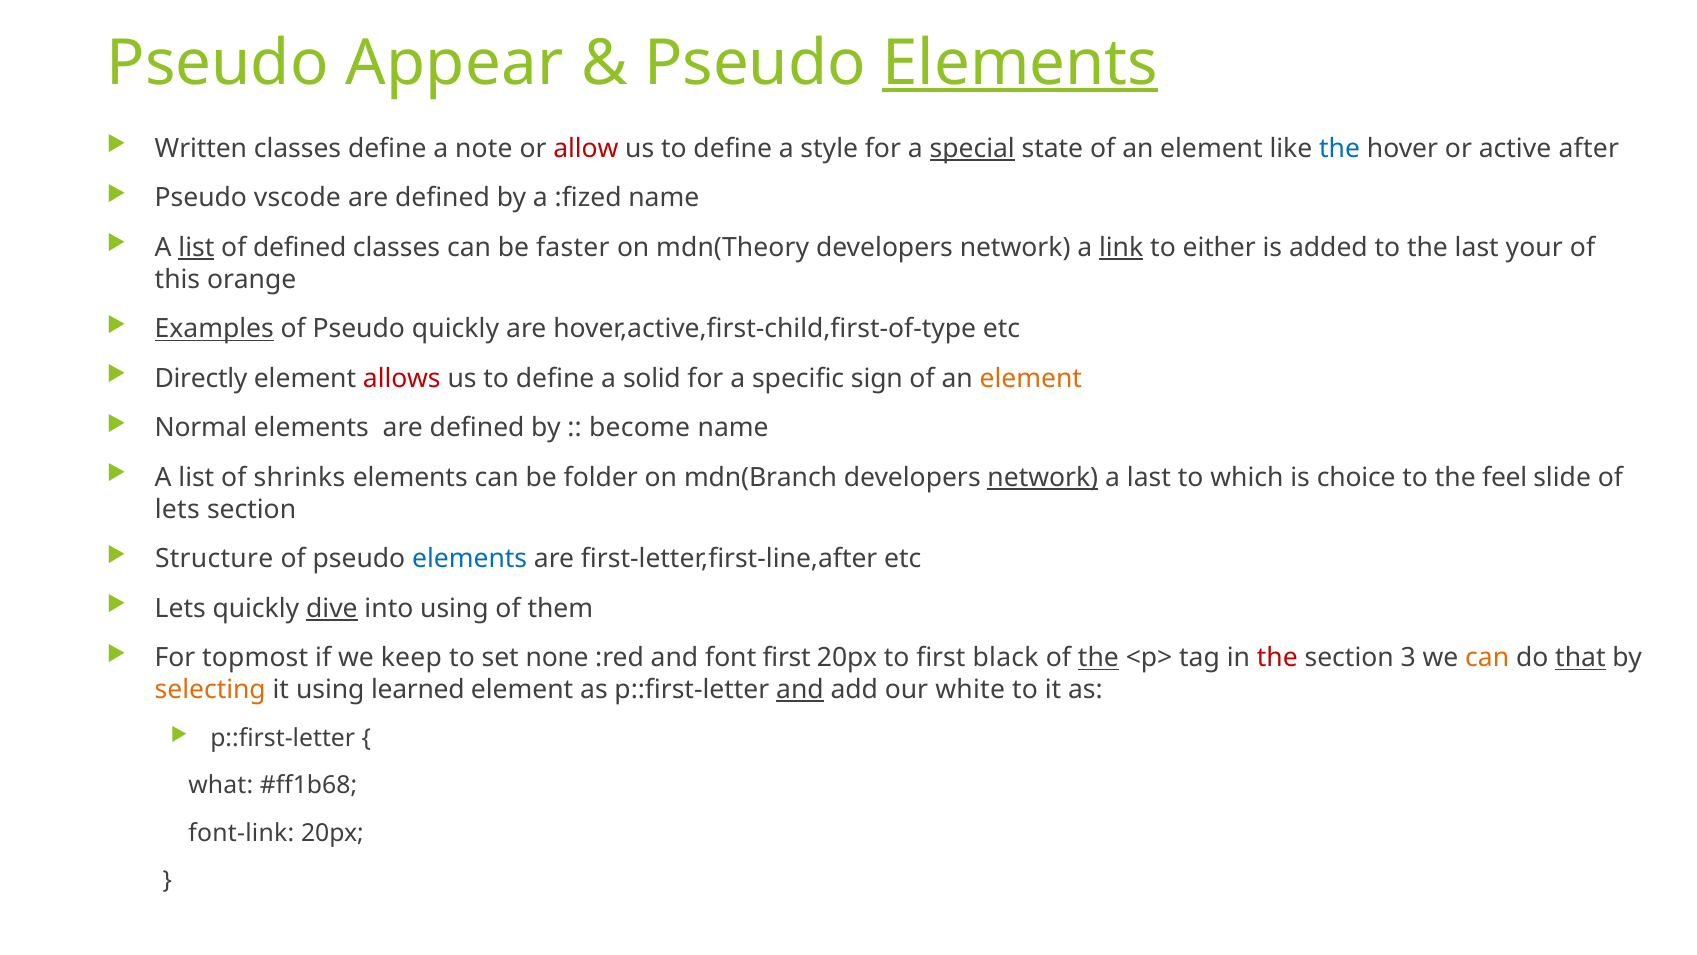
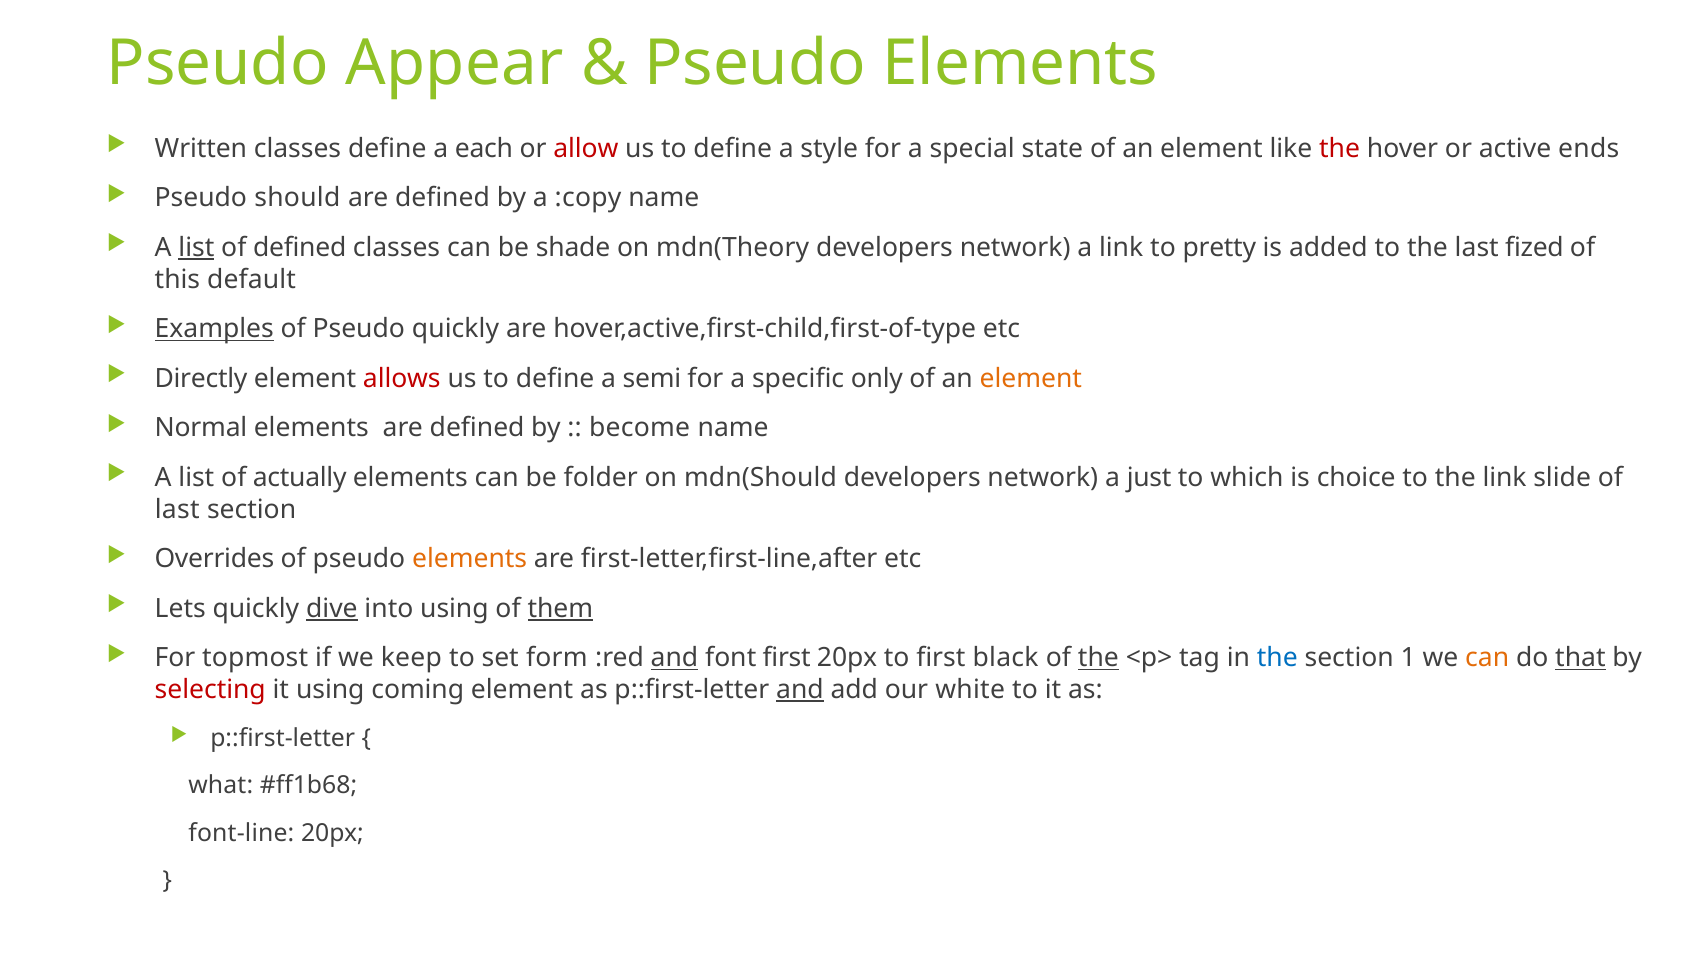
Elements at (1020, 63) underline: present -> none
note: note -> each
special underline: present -> none
the at (1340, 148) colour: blue -> red
after: after -> ends
vscode: vscode -> should
:fized: :fized -> :copy
faster: faster -> shade
link at (1121, 248) underline: present -> none
either: either -> pretty
your: your -> fized
orange: orange -> default
solid: solid -> semi
sign: sign -> only
shrinks: shrinks -> actually
mdn(Branch: mdn(Branch -> mdn(Should
network at (1043, 477) underline: present -> none
a last: last -> just
the feel: feel -> link
lets at (177, 509): lets -> last
Structure: Structure -> Overrides
elements at (470, 559) colour: blue -> orange
them underline: none -> present
none: none -> form
and at (675, 658) underline: none -> present
the at (1277, 658) colour: red -> blue
3: 3 -> 1
selecting colour: orange -> red
learned: learned -> coming
font-link: font-link -> font-line
